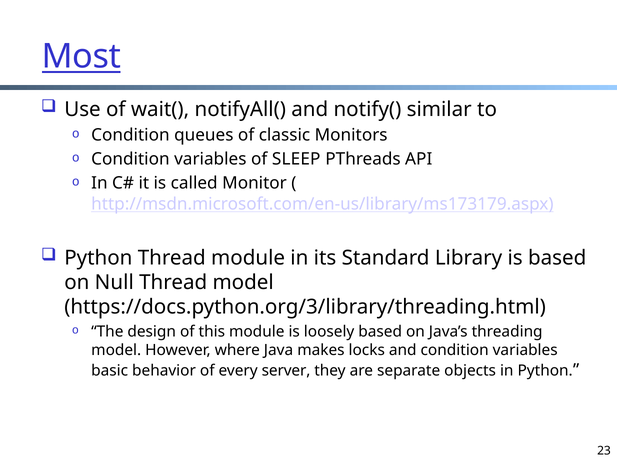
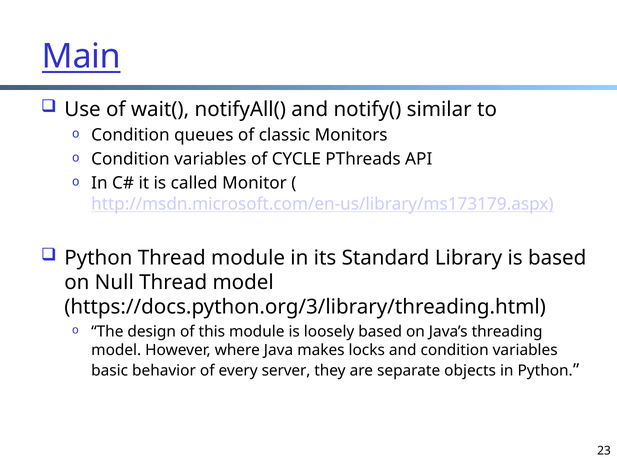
Most: Most -> Main
SLEEP: SLEEP -> CYCLE
